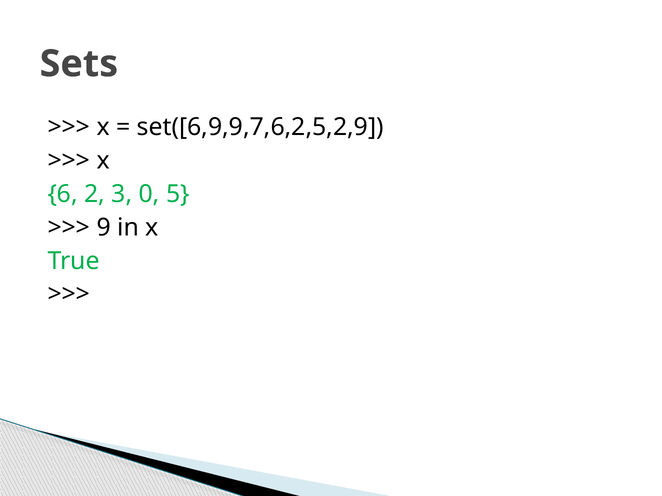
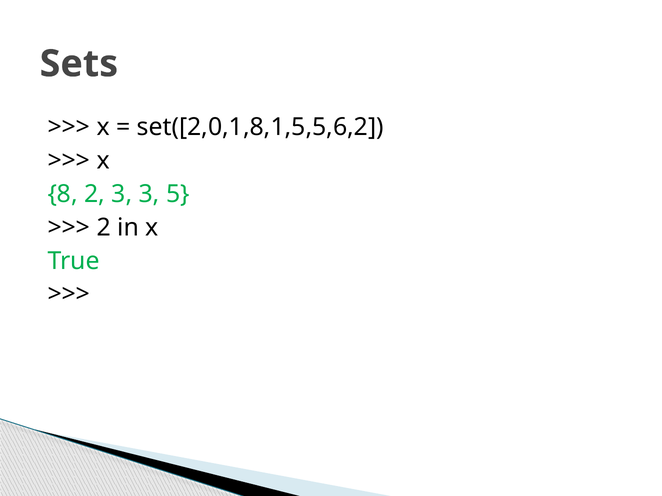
set([6,9,9,7,6,2,5,2,9: set([6,9,9,7,6,2,5,2,9 -> set([2,0,1,8,1,5,5,6,2
6: 6 -> 8
3 0: 0 -> 3
9 at (104, 228): 9 -> 2
